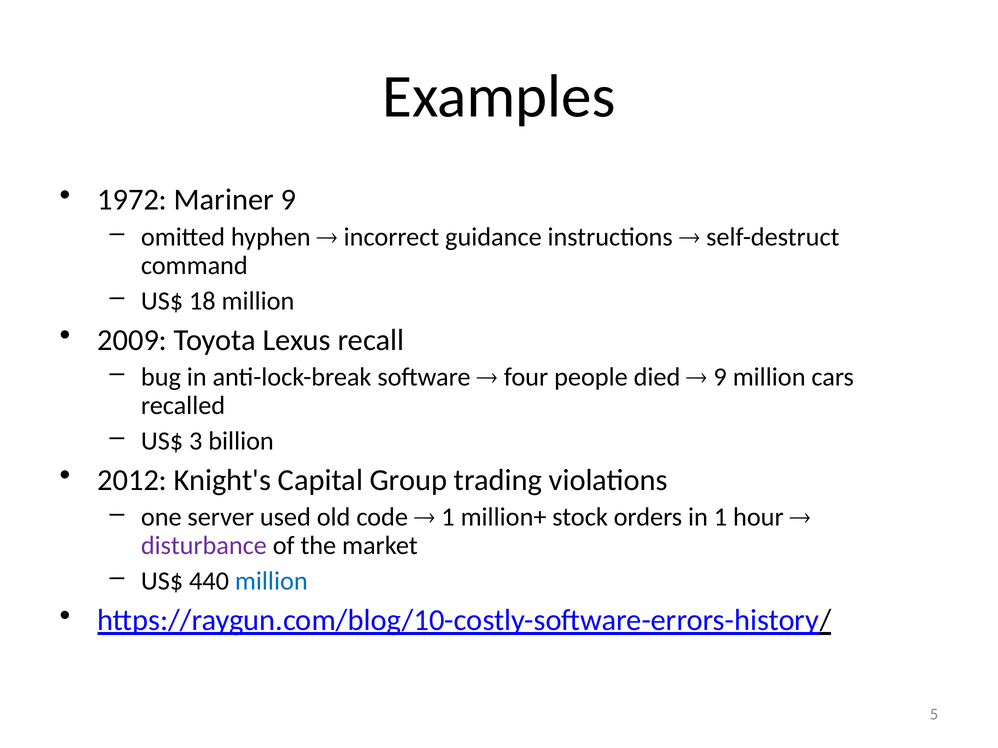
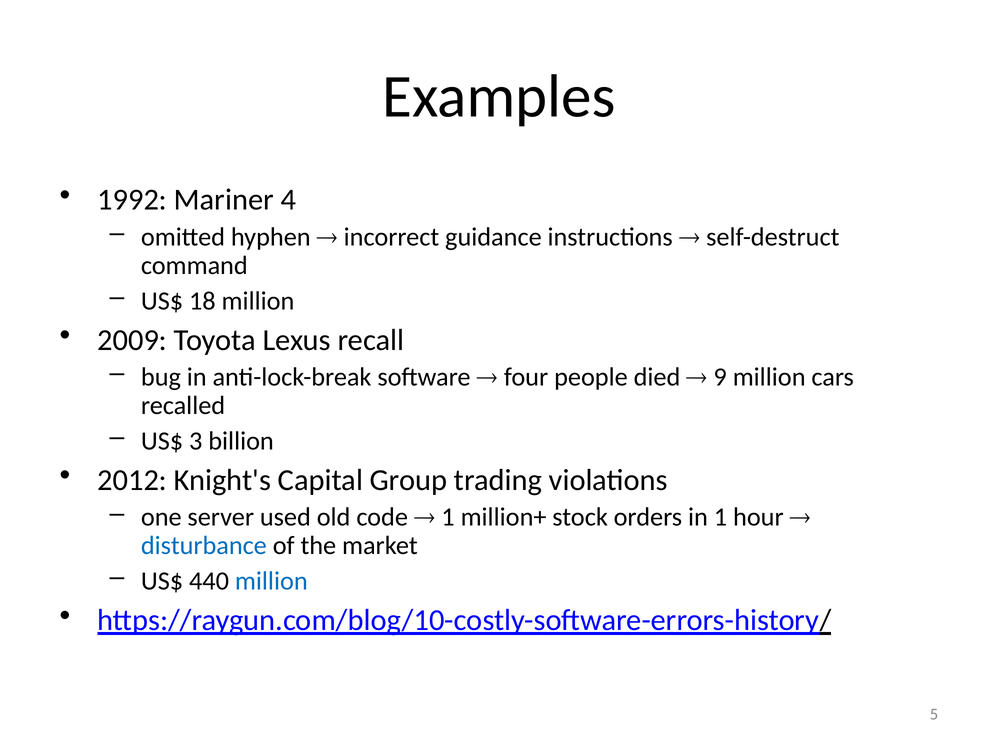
1972: 1972 -> 1992
Mariner 9: 9 -> 4
disturbance colour: purple -> blue
